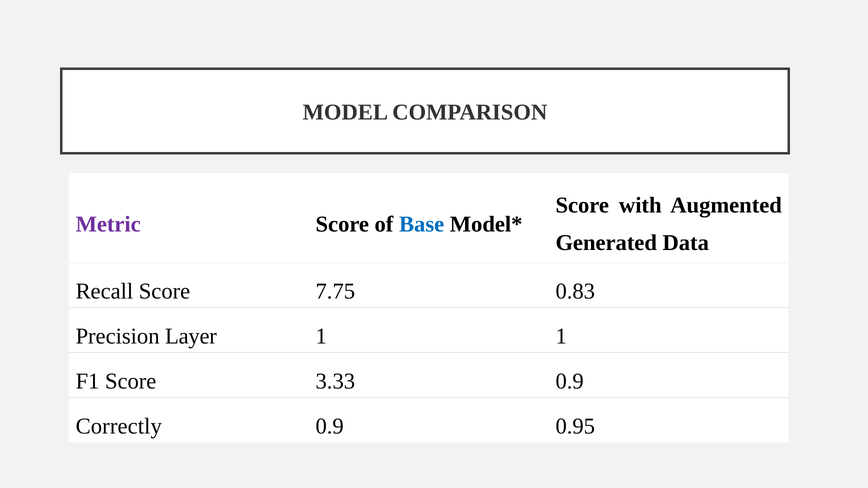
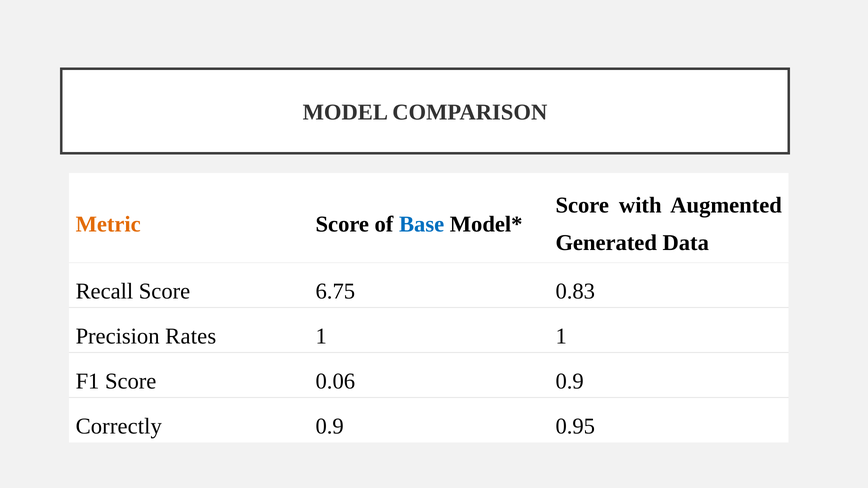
Metric colour: purple -> orange
7.75: 7.75 -> 6.75
Layer: Layer -> Rates
3.33: 3.33 -> 0.06
